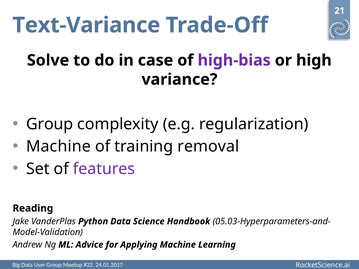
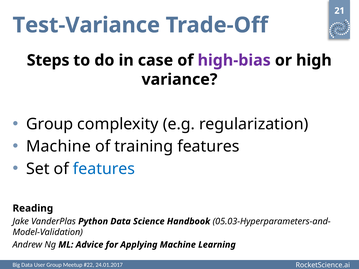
Text-Variance: Text-Variance -> Test-Variance
Solve: Solve -> Steps
training removal: removal -> features
features at (104, 169) colour: purple -> blue
